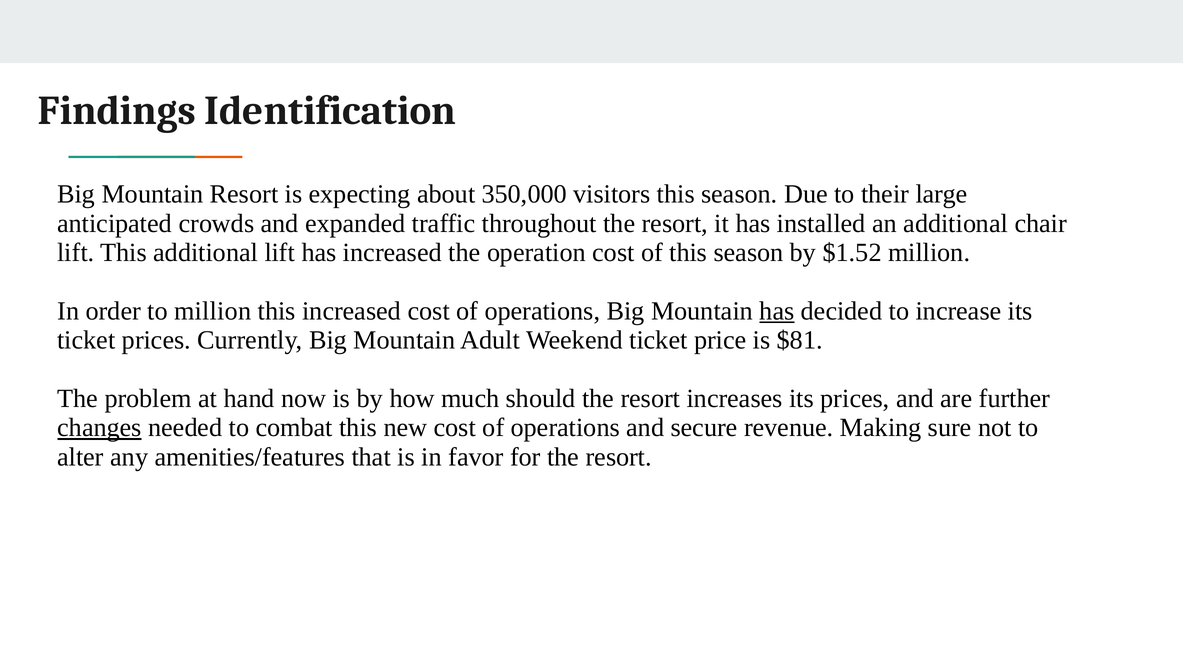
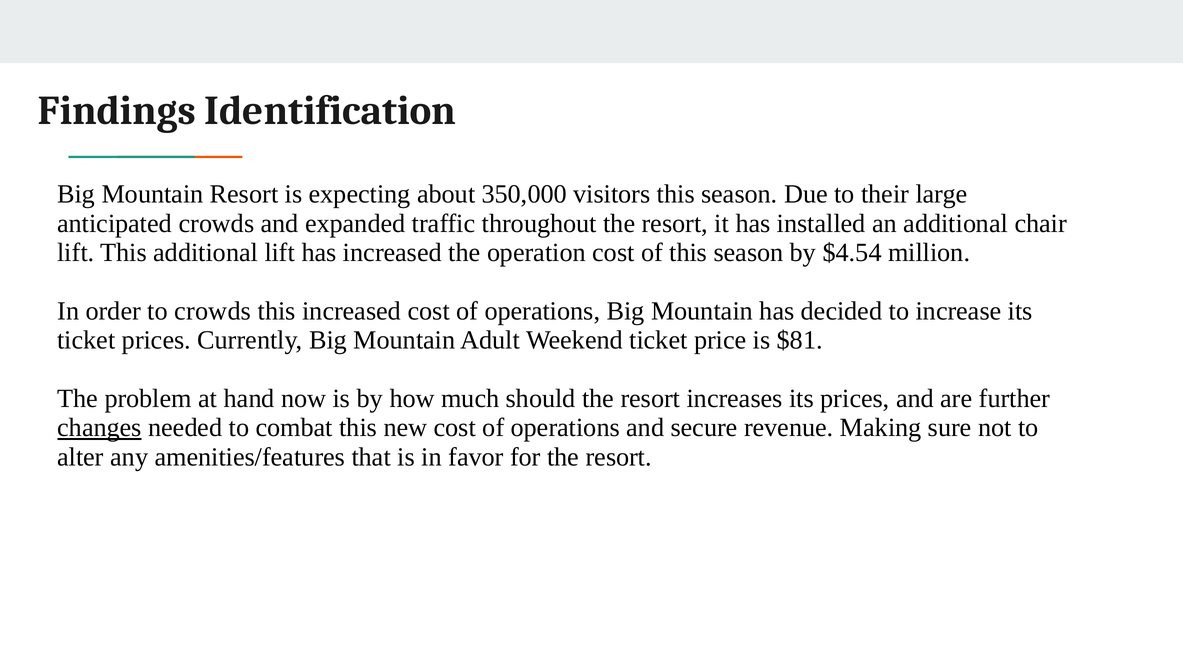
$1.52: $1.52 -> $4.54
to million: million -> crowds
has at (777, 311) underline: present -> none
